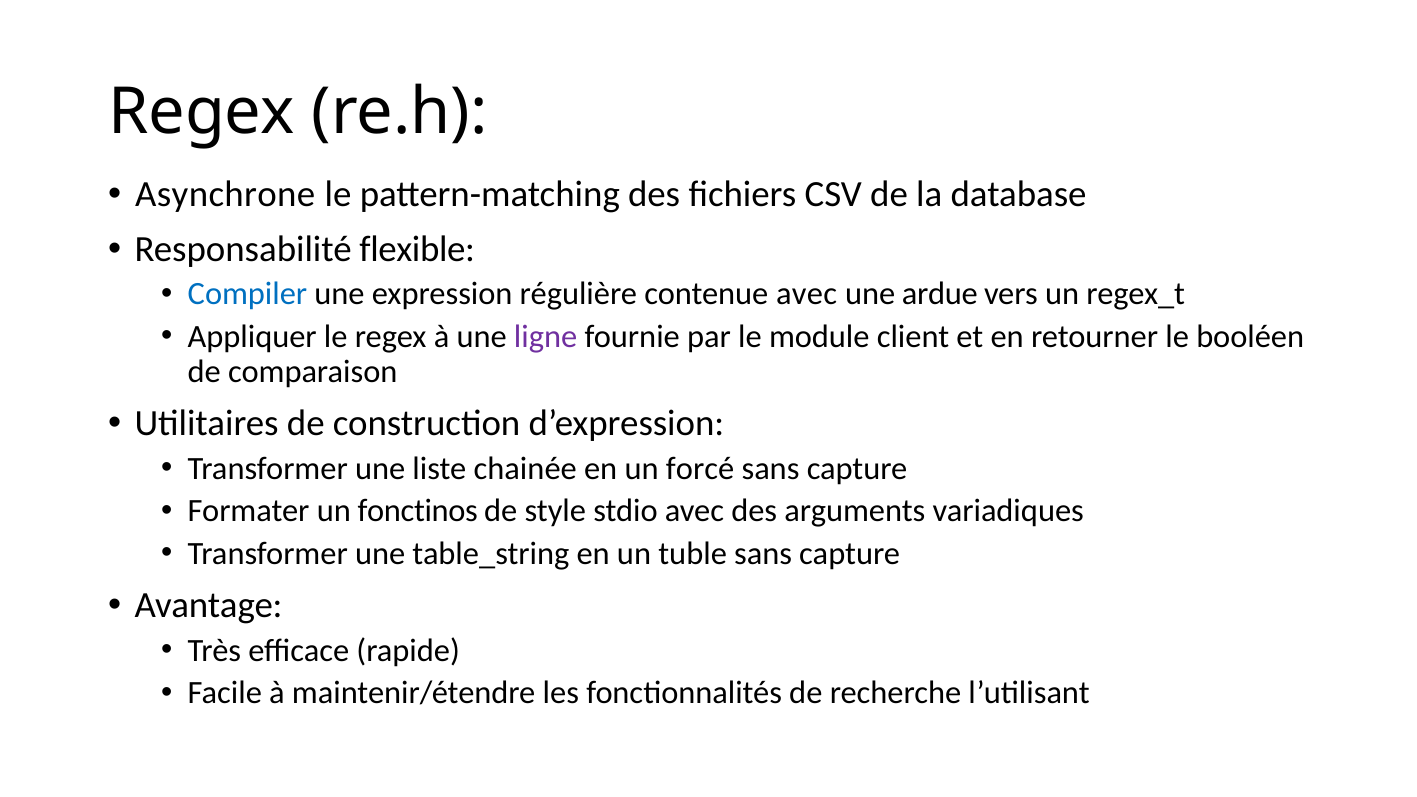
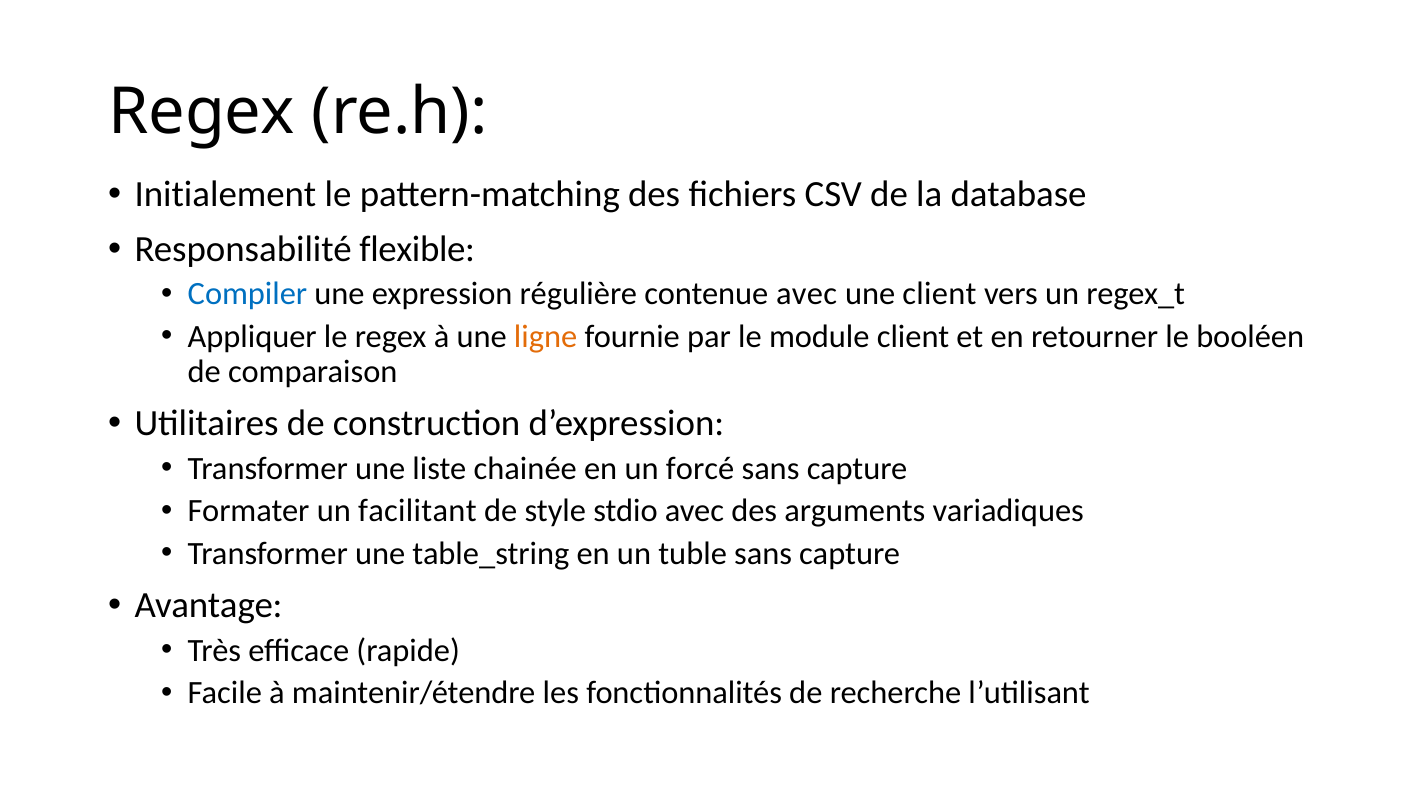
Asynchrone: Asynchrone -> Initialement
une ardue: ardue -> client
ligne colour: purple -> orange
fonctinos: fonctinos -> facilitant
